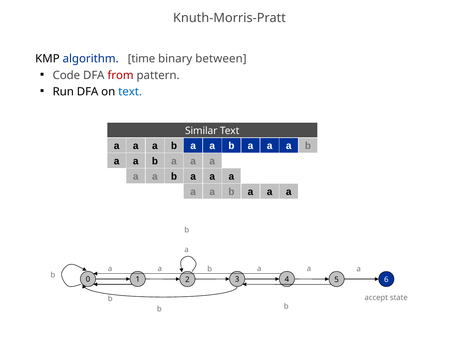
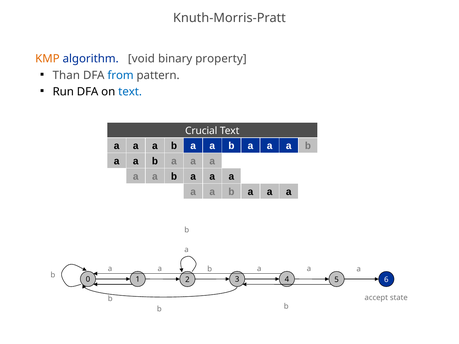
KMP colour: black -> orange
time: time -> void
between: between -> property
Code: Code -> Than
from colour: red -> blue
Similar: Similar -> Crucial
